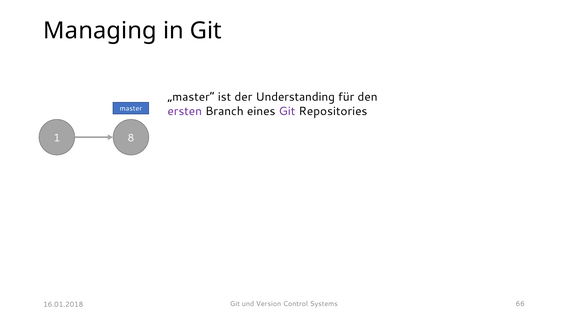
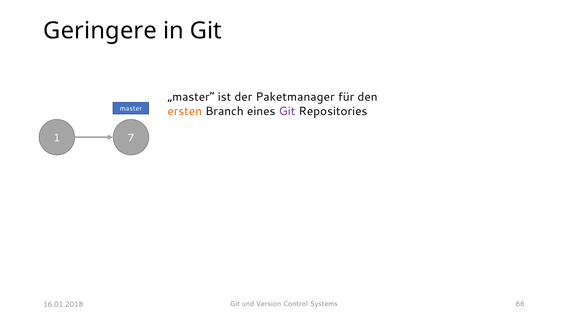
Managing: Managing -> Geringere
Understanding: Understanding -> Paketmanager
ersten colour: purple -> orange
8: 8 -> 7
